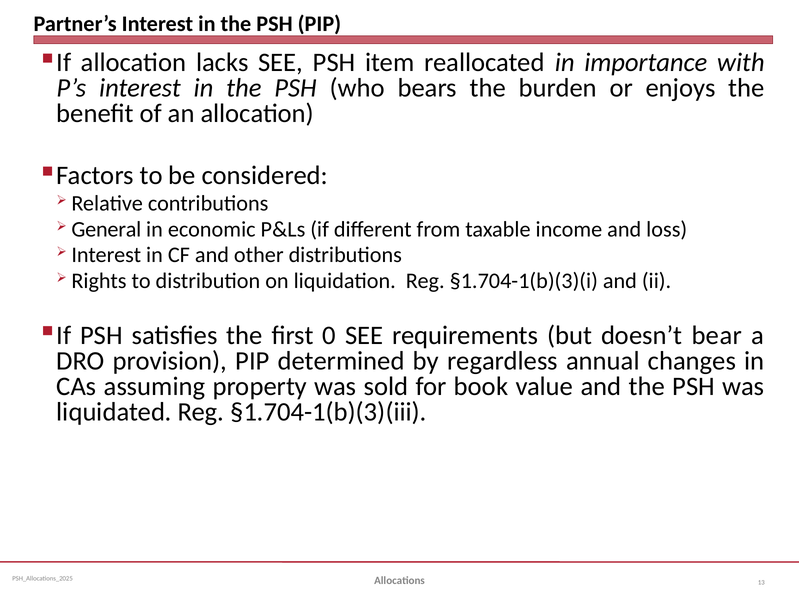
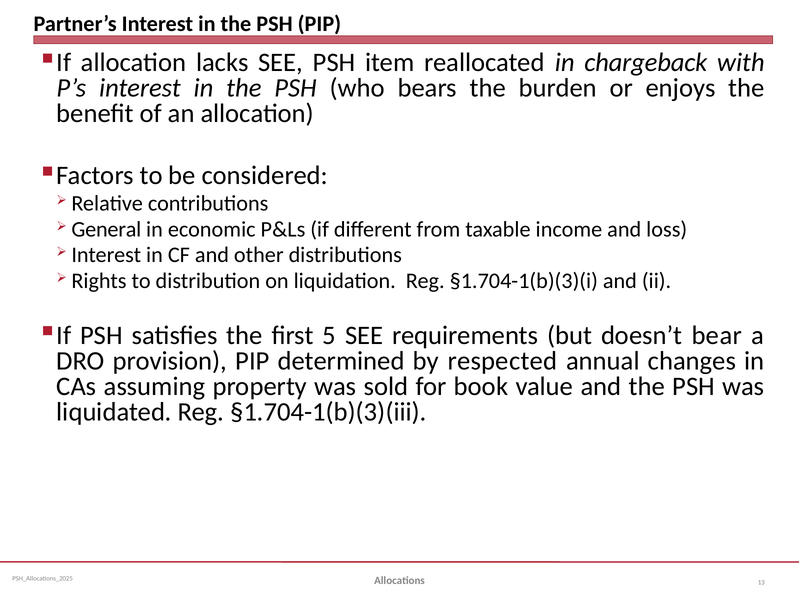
importance: importance -> chargeback
0: 0 -> 5
regardless: regardless -> respected
